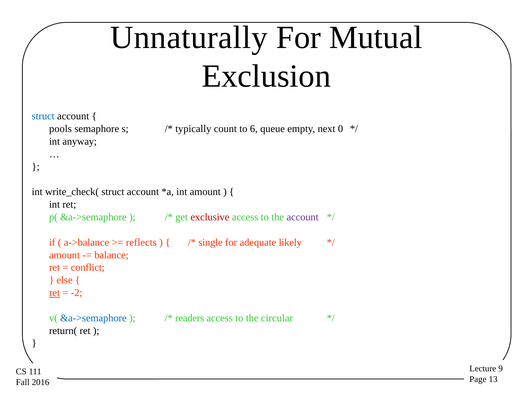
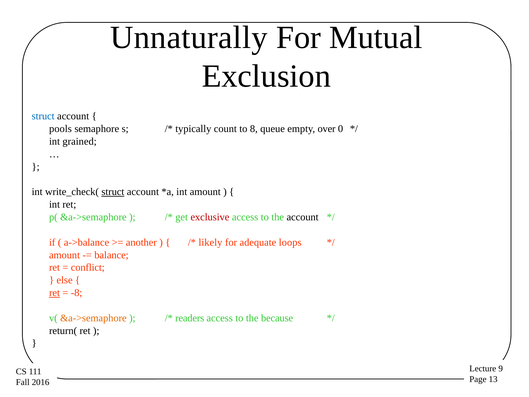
6: 6 -> 8
next: next -> over
anyway: anyway -> grained
struct at (113, 192) underline: none -> present
account at (303, 217) colour: purple -> black
reflects: reflects -> another
single: single -> likely
likely: likely -> loops
-2: -2 -> -8
&a->semaphore at (93, 318) colour: blue -> orange
circular: circular -> because
